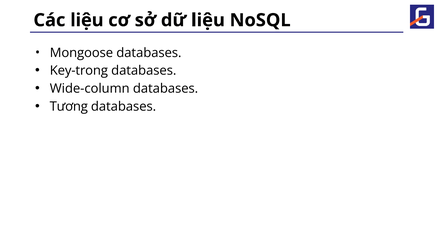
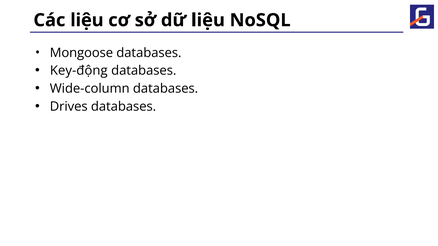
Key-trong: Key-trong -> Key-động
Tương: Tương -> Drives
